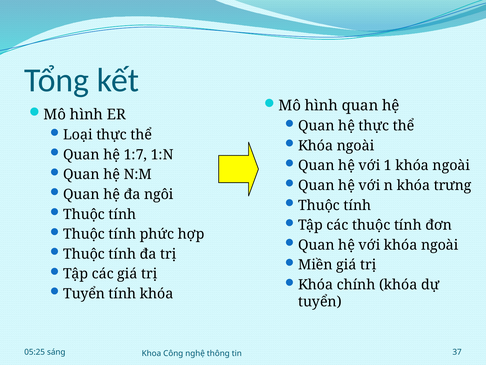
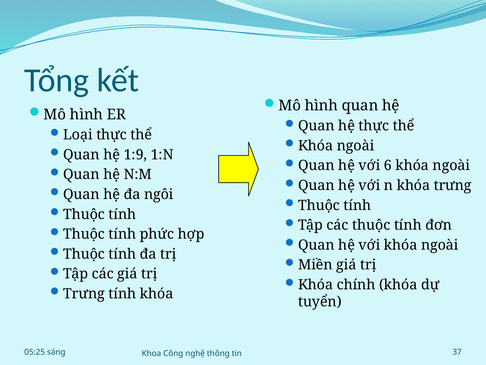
1:7: 1:7 -> 1:9
1: 1 -> 6
Tuyển at (84, 293): Tuyển -> Trưng
